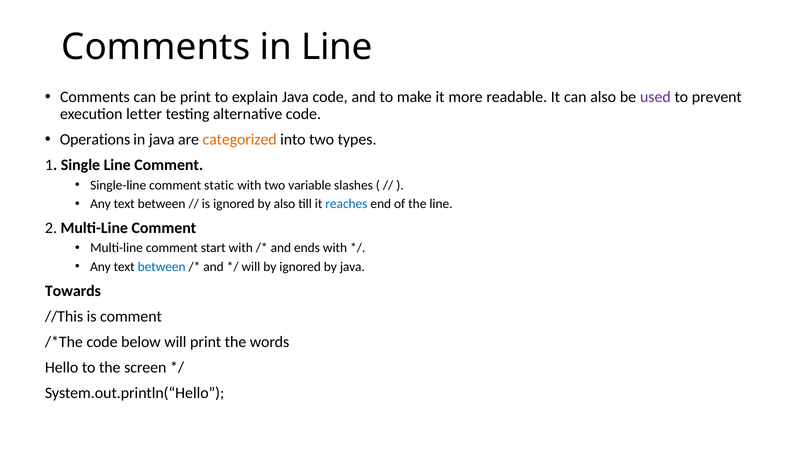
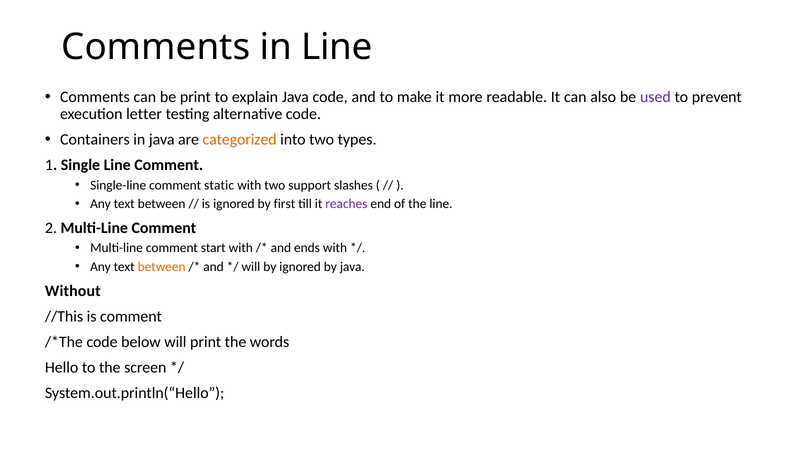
Operations: Operations -> Containers
variable: variable -> support
by also: also -> first
reaches colour: blue -> purple
between at (162, 267) colour: blue -> orange
Towards: Towards -> Without
